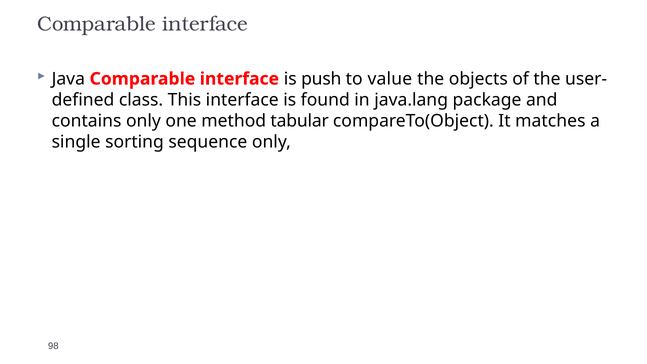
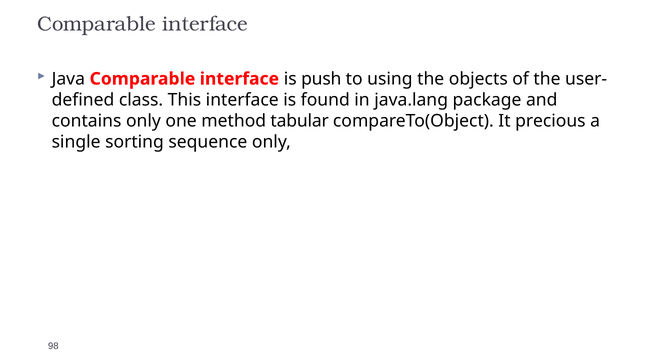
value: value -> using
matches: matches -> precious
